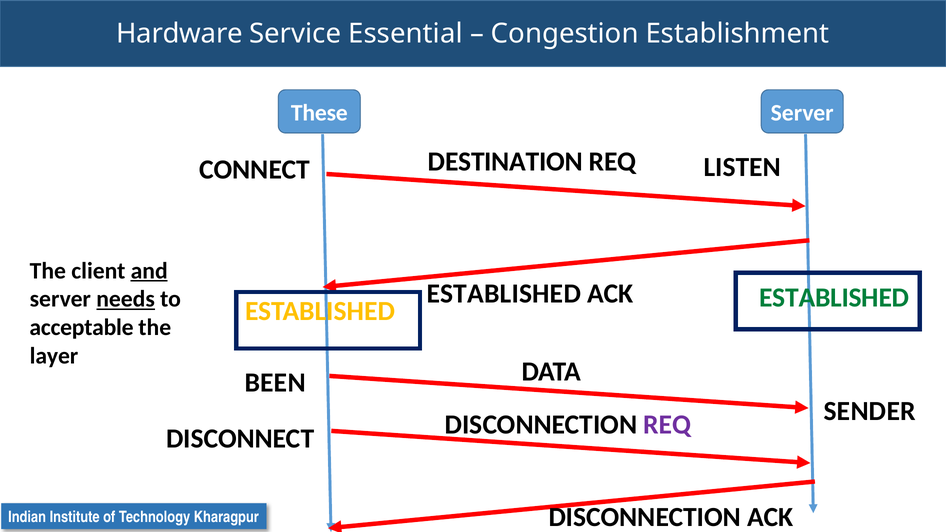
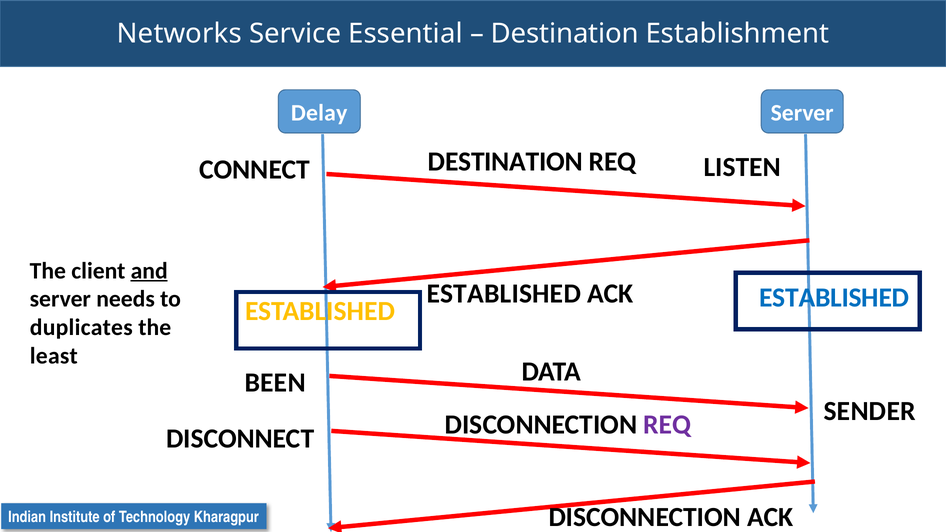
Hardware: Hardware -> Networks
Congestion at (565, 34): Congestion -> Destination
These: These -> Delay
ESTABLISHED at (834, 298) colour: green -> blue
needs underline: present -> none
acceptable: acceptable -> duplicates
layer: layer -> least
